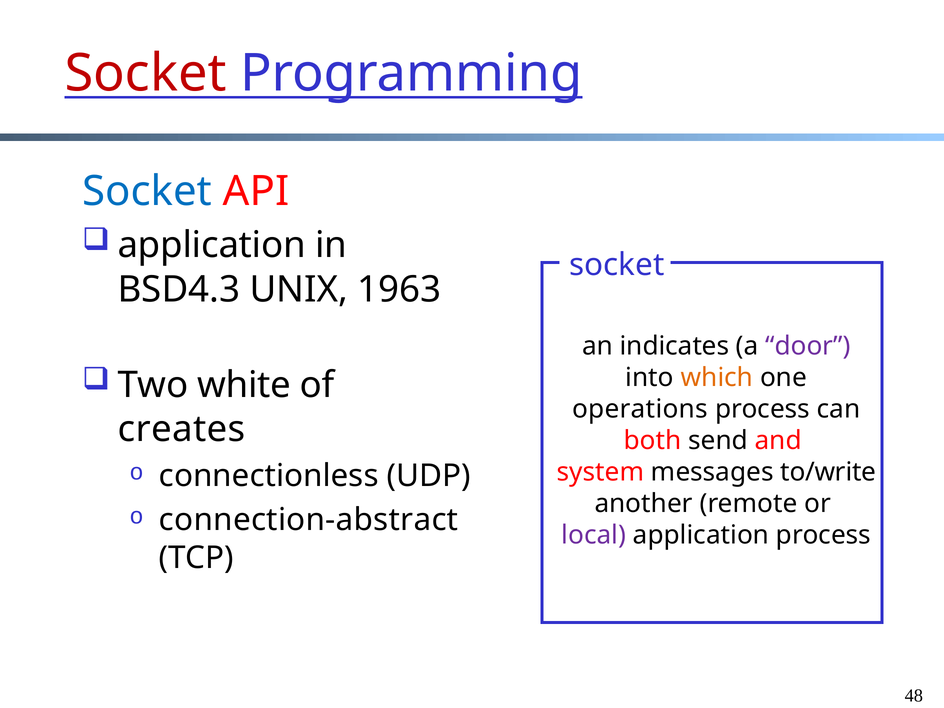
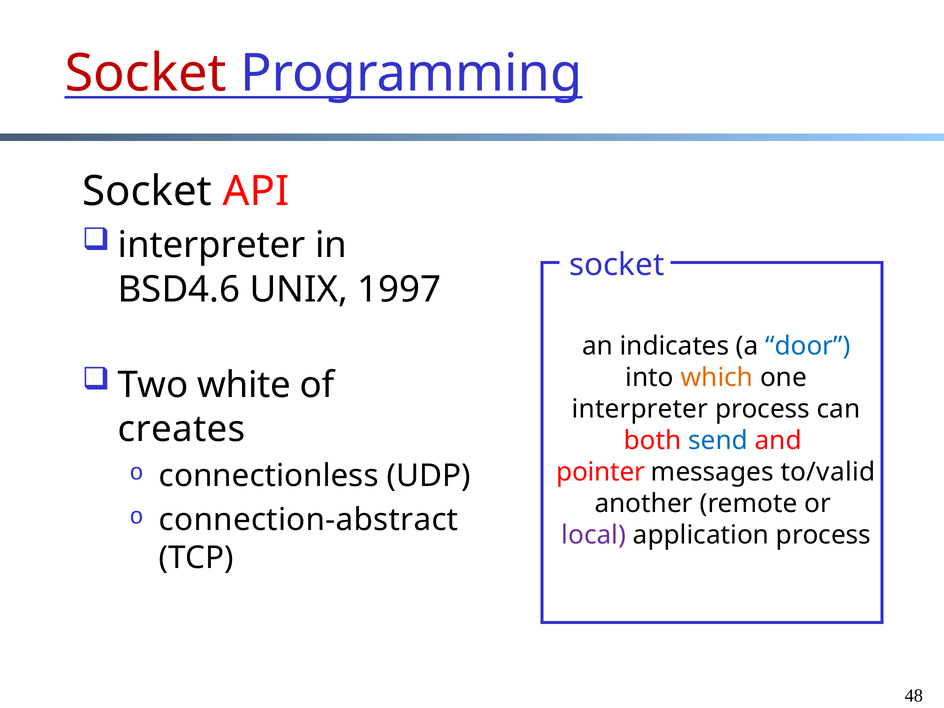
Socket at (147, 191) colour: blue -> black
application at (212, 245): application -> interpreter
BSD4.3: BSD4.3 -> BSD4.6
1963: 1963 -> 1997
door colour: purple -> blue
operations at (640, 409): operations -> interpreter
send colour: black -> blue
system: system -> pointer
to/write: to/write -> to/valid
